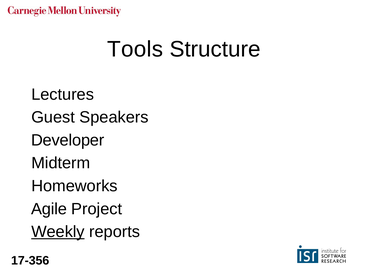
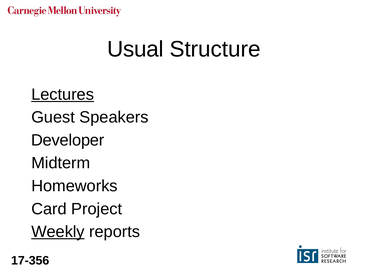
Tools: Tools -> Usual
Lectures underline: none -> present
Agile: Agile -> Card
